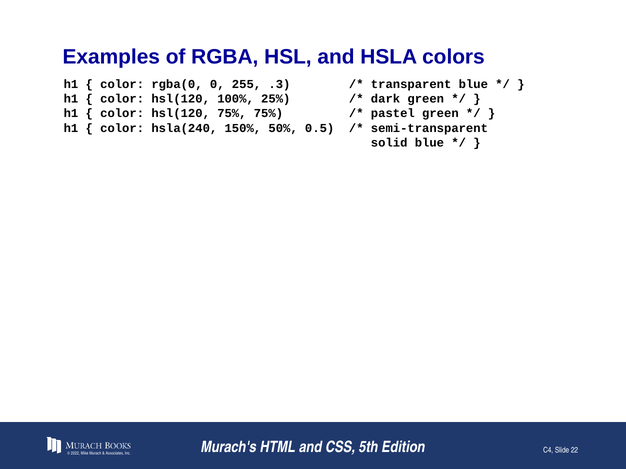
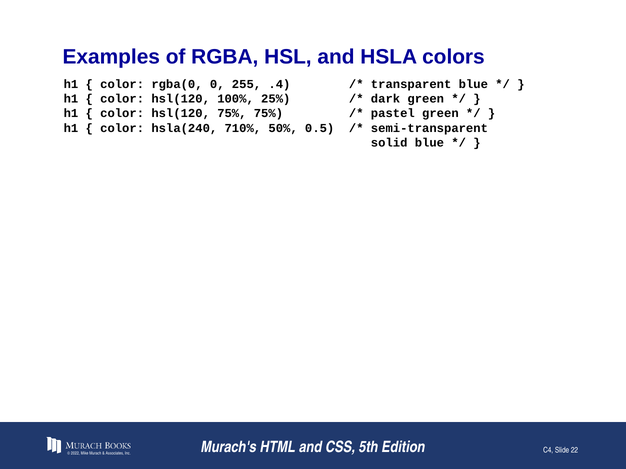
.3: .3 -> .4
150%: 150% -> 710%
